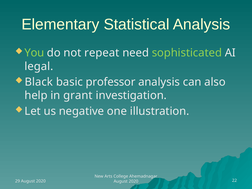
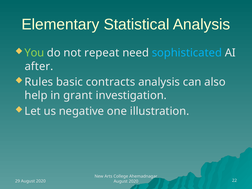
sophisticated colour: light green -> light blue
legal: legal -> after
Black: Black -> Rules
professor: professor -> contracts
